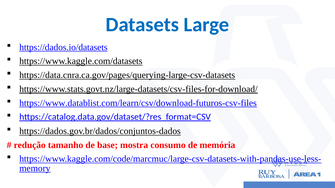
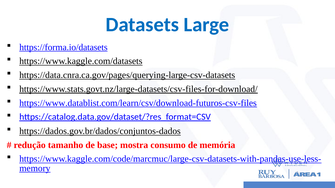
https://dados.io/datasets: https://dados.io/datasets -> https://forma.io/datasets
